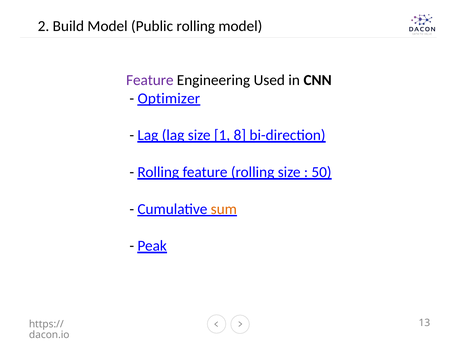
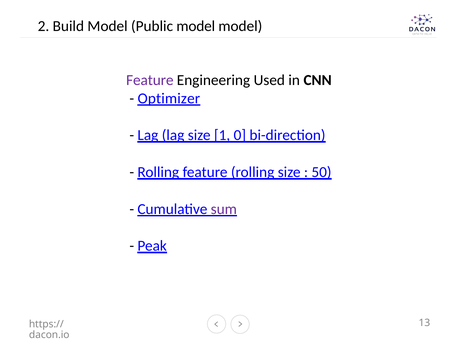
Public rolling: rolling -> model
8: 8 -> 0
sum colour: orange -> purple
